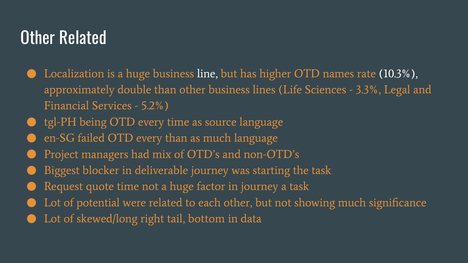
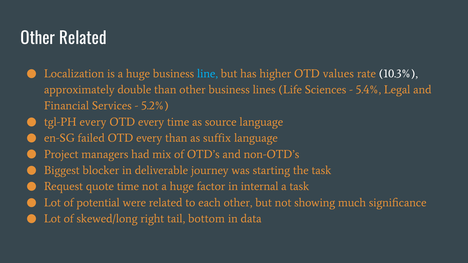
line colour: white -> light blue
names: names -> values
3.3%: 3.3% -> 5.4%
tgl-PH being: being -> every
as much: much -> suffix
in journey: journey -> internal
